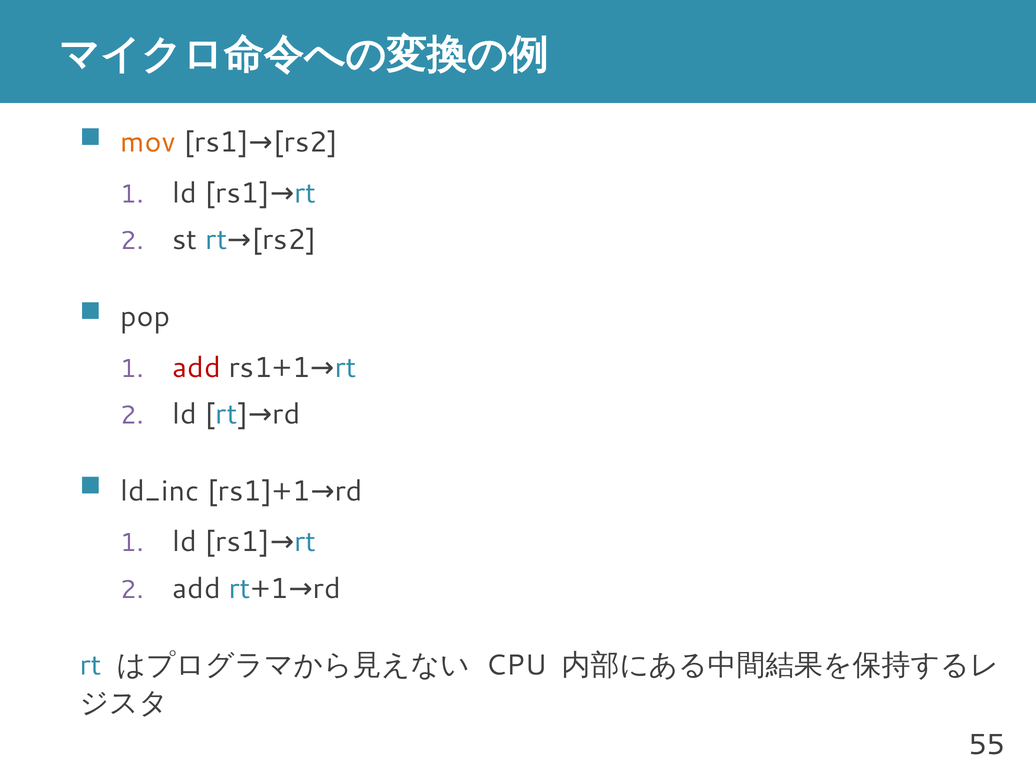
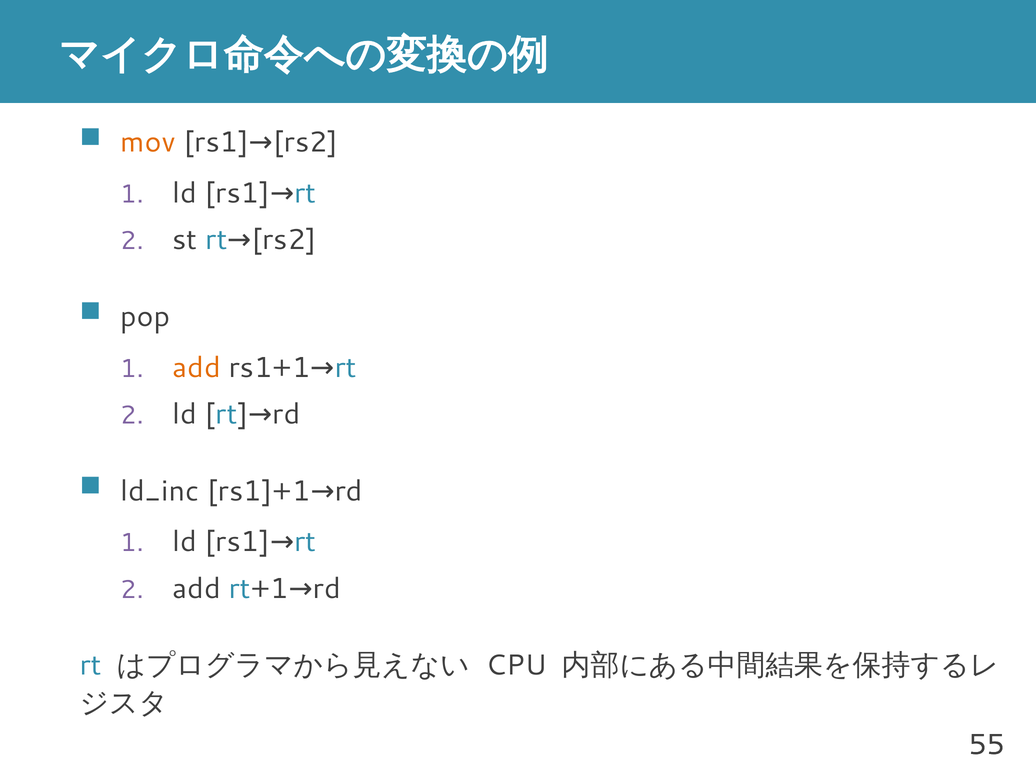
add at (197, 368) colour: red -> orange
